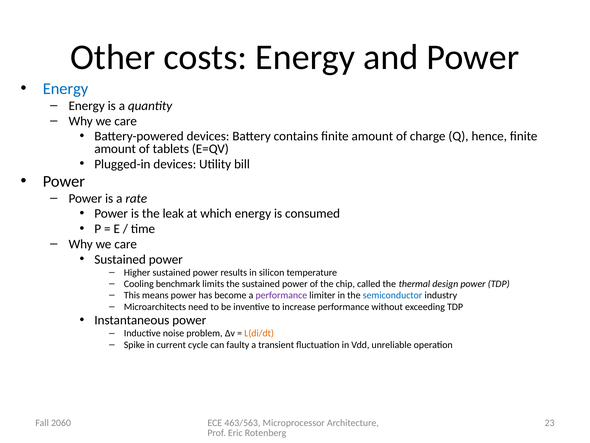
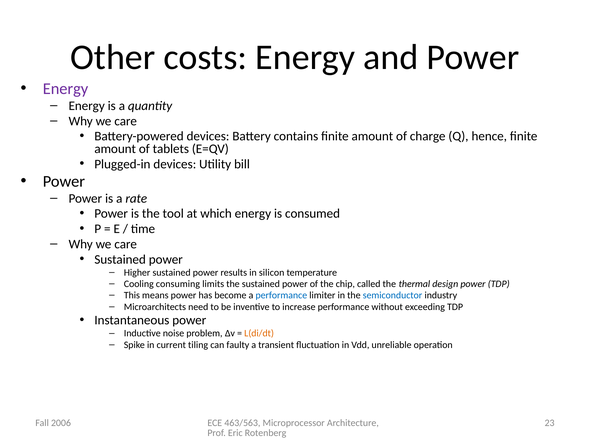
Energy at (65, 89) colour: blue -> purple
leak: leak -> tool
benchmark: benchmark -> consuming
performance at (281, 295) colour: purple -> blue
cycle: cycle -> tiling
2060: 2060 -> 2006
